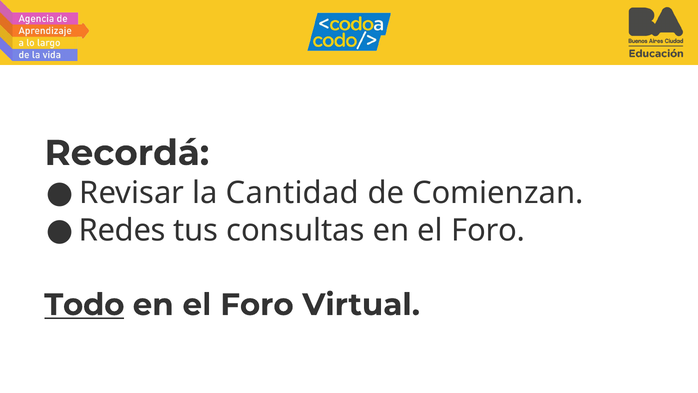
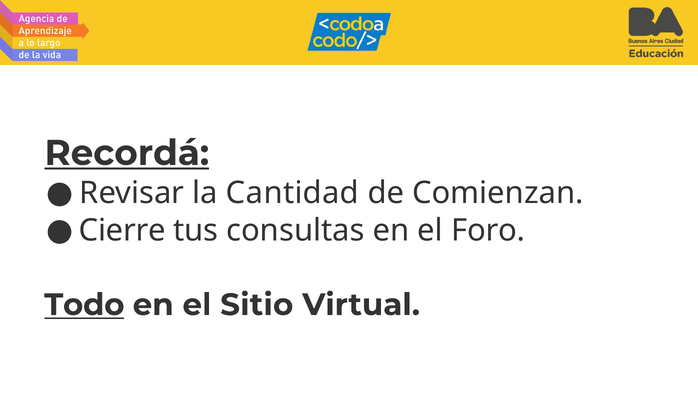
Recordá underline: none -> present
Redes: Redes -> Cierre
Foro at (257, 305): Foro -> Sitio
